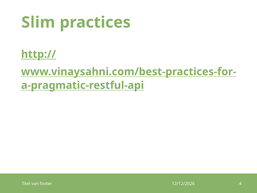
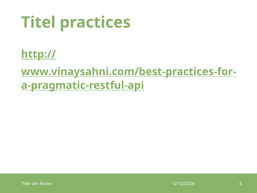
Slim at (38, 22): Slim -> Titel
